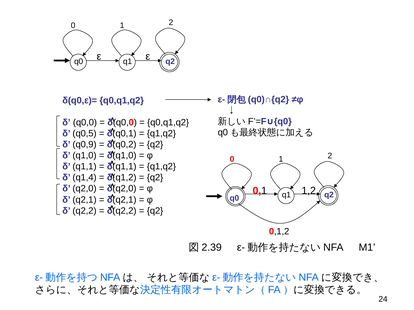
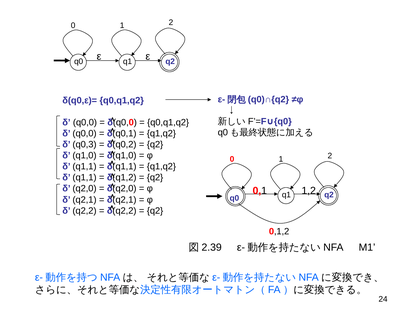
q0,5 at (85, 134): q0,5 -> q0,0
q0,9: q0,9 -> q0,3
q1,4 at (85, 178): q1,4 -> q1,1
